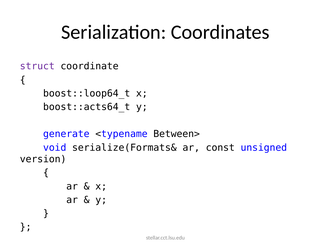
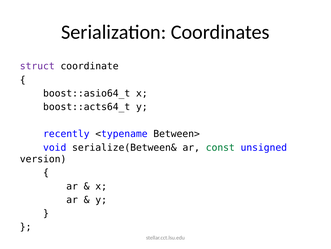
boost::loop64_t: boost::loop64_t -> boost::asio64_t
generate: generate -> recently
serialize(Formats&: serialize(Formats& -> serialize(Between&
const colour: black -> green
